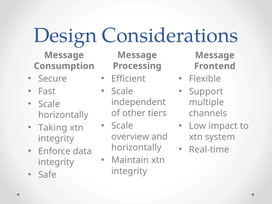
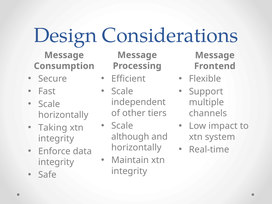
overview: overview -> although
